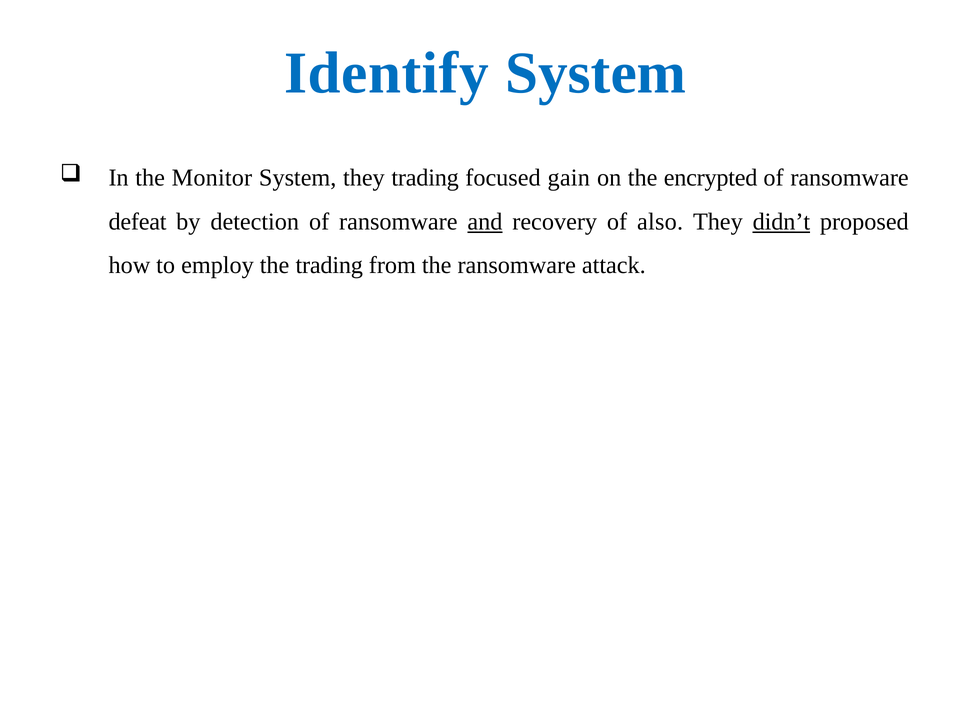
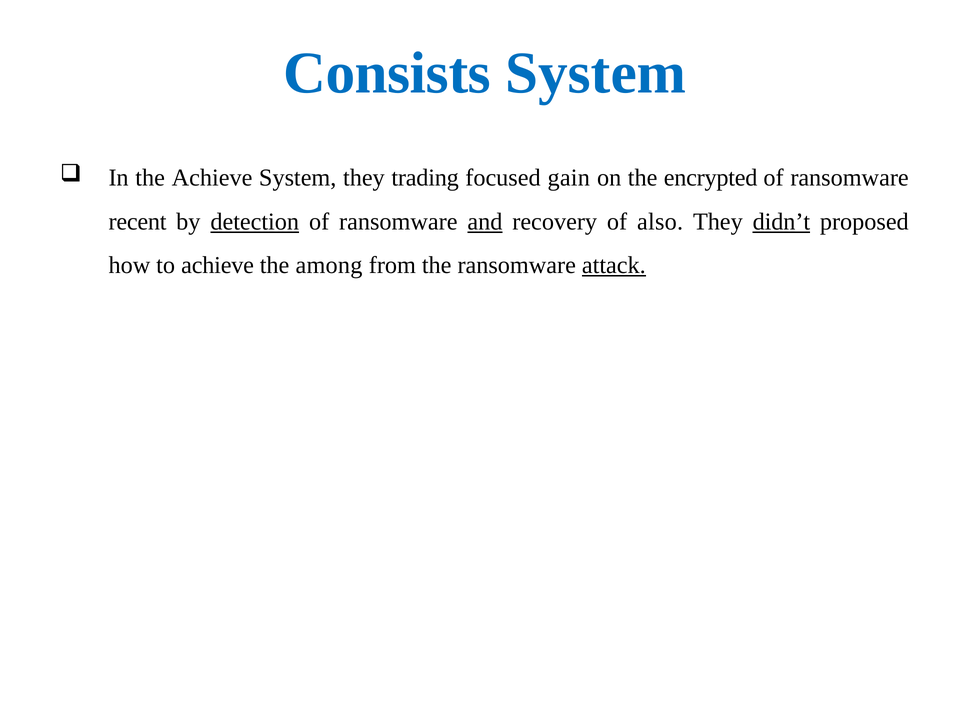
Identify: Identify -> Consists
the Monitor: Monitor -> Achieve
defeat: defeat -> recent
detection underline: none -> present
to employ: employ -> achieve
the trading: trading -> among
attack underline: none -> present
